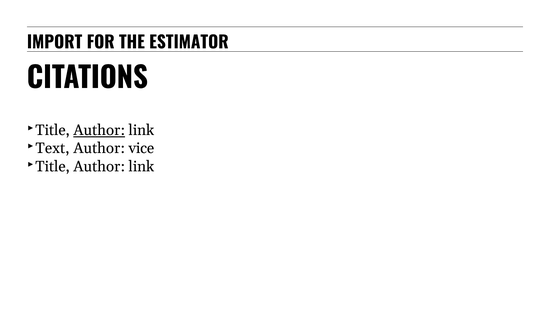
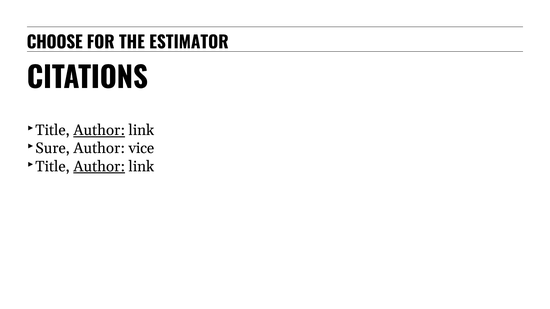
IMPORT: IMPORT -> CHOOSE
Text: Text -> Sure
Author at (99, 166) underline: none -> present
